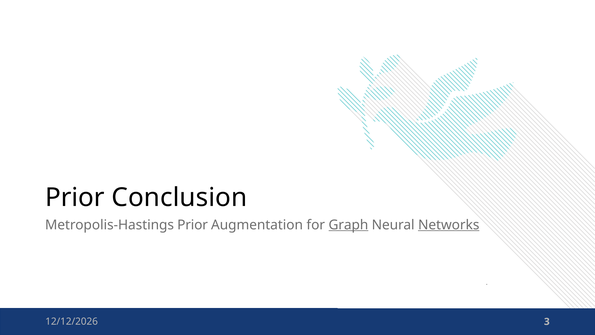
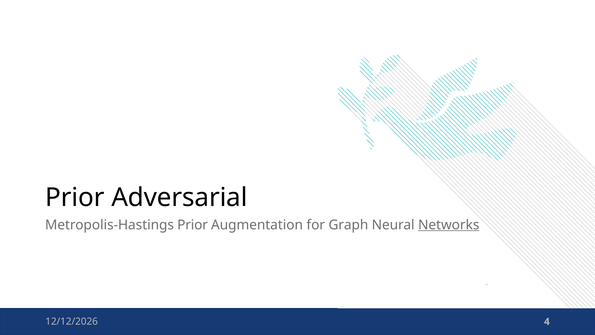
Conclusion: Conclusion -> Adversarial
Graph underline: present -> none
3: 3 -> 4
